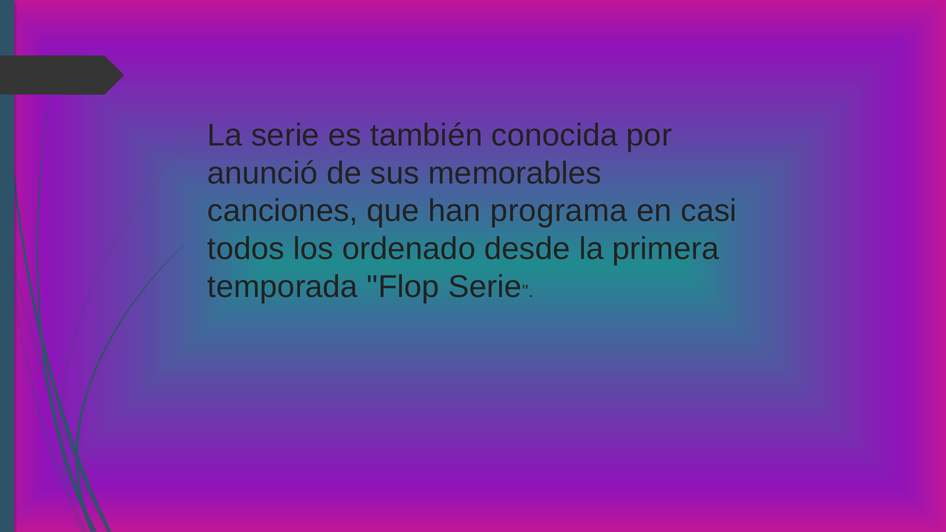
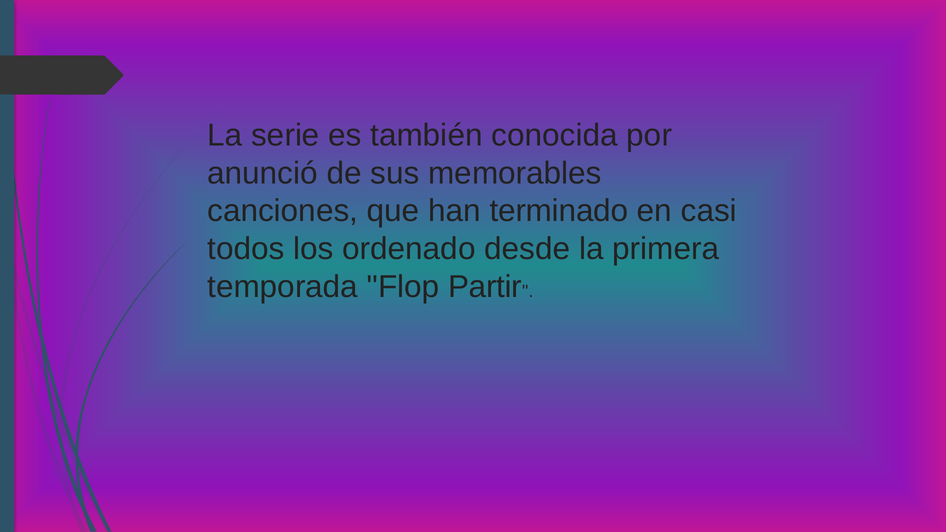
programa: programa -> terminado
Flop Serie: Serie -> Partir
